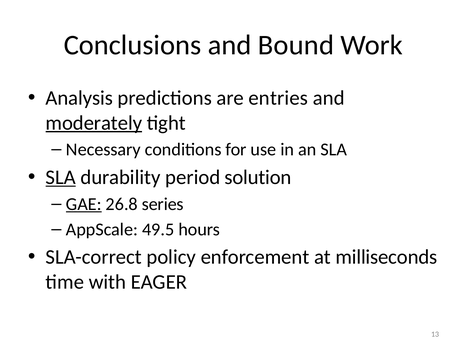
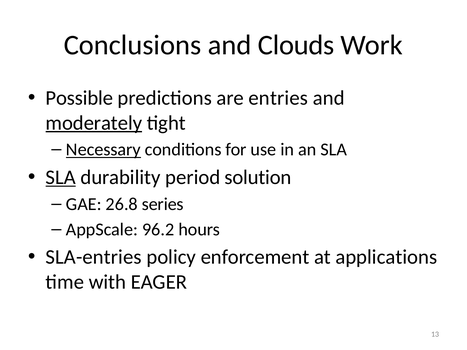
Bound: Bound -> Clouds
Analysis: Analysis -> Possible
Necessary underline: none -> present
GAE underline: present -> none
49.5: 49.5 -> 96.2
SLA-correct: SLA-correct -> SLA-entries
milliseconds: milliseconds -> applications
